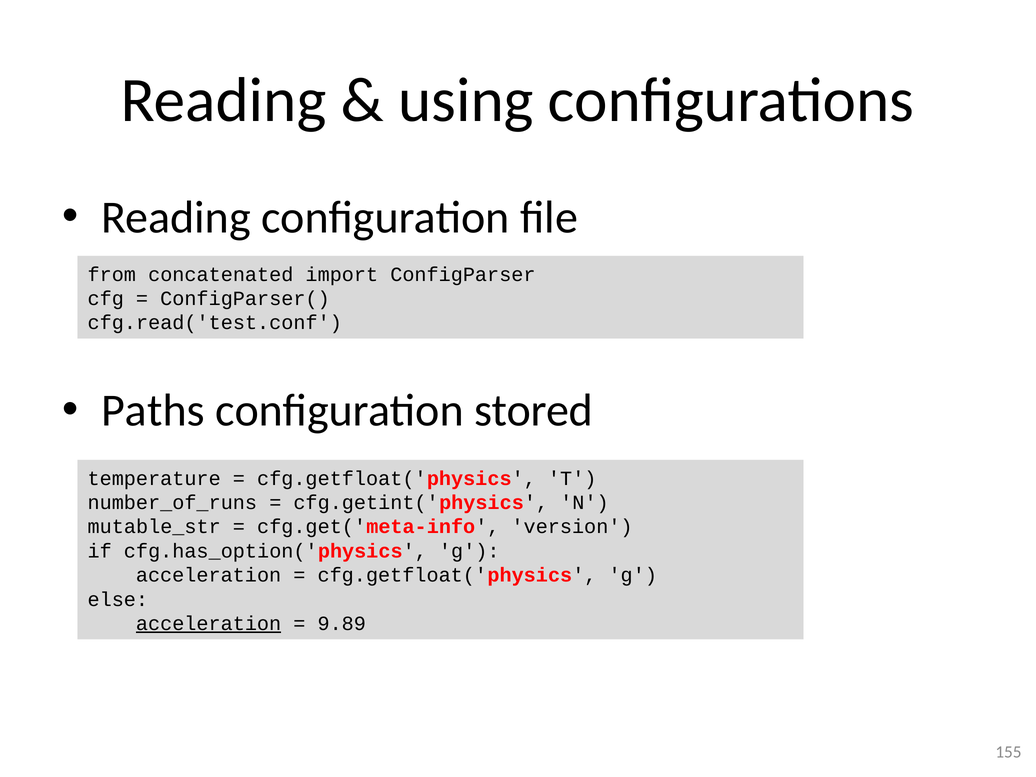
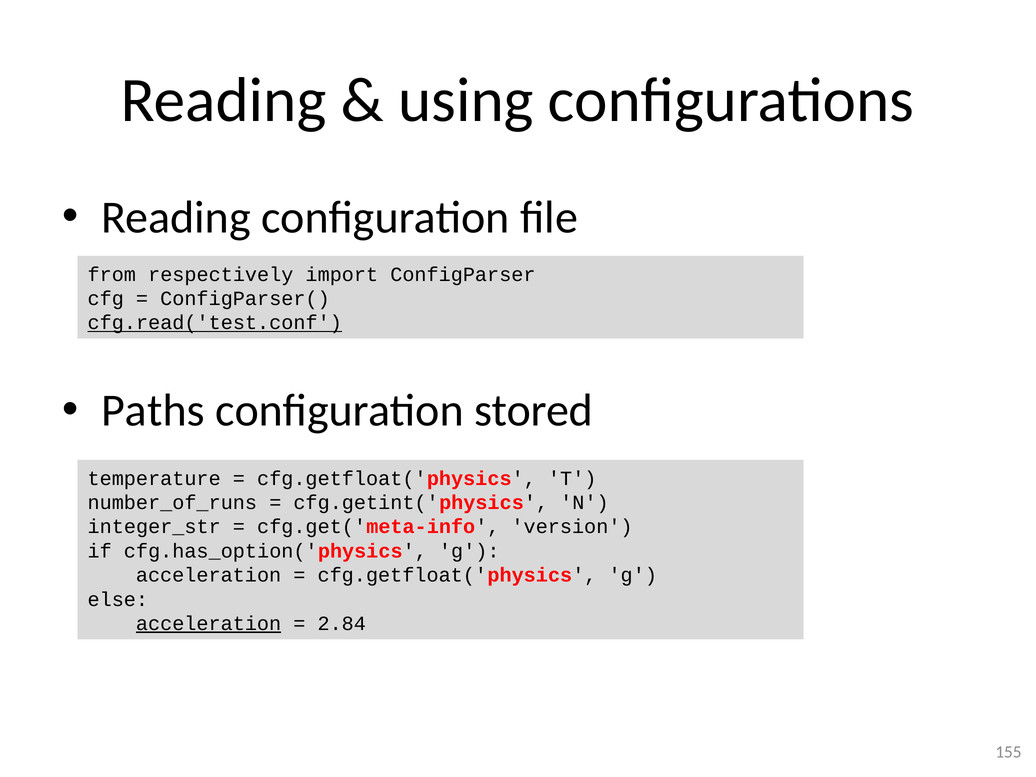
concatenated: concatenated -> respectively
cfg.read('test.conf underline: none -> present
mutable_str: mutable_str -> integer_str
9.89: 9.89 -> 2.84
